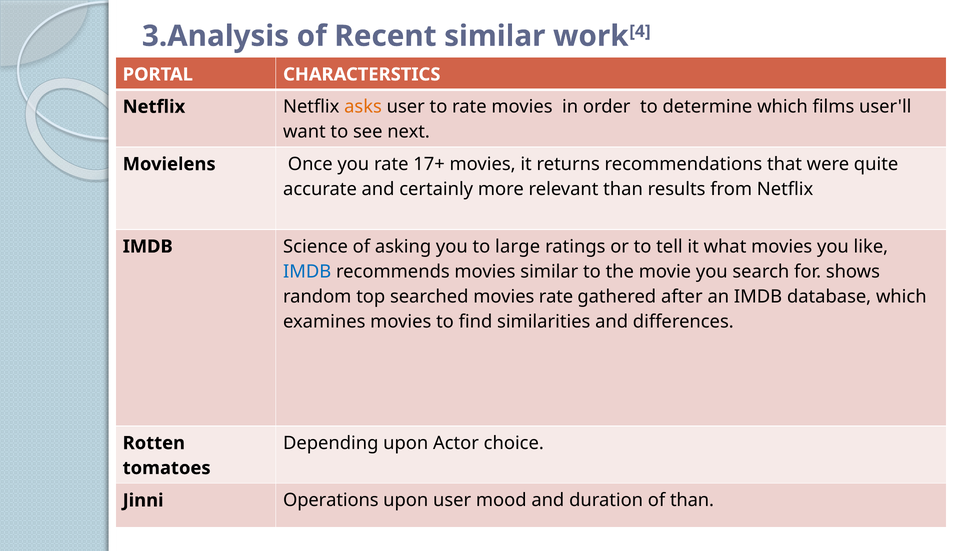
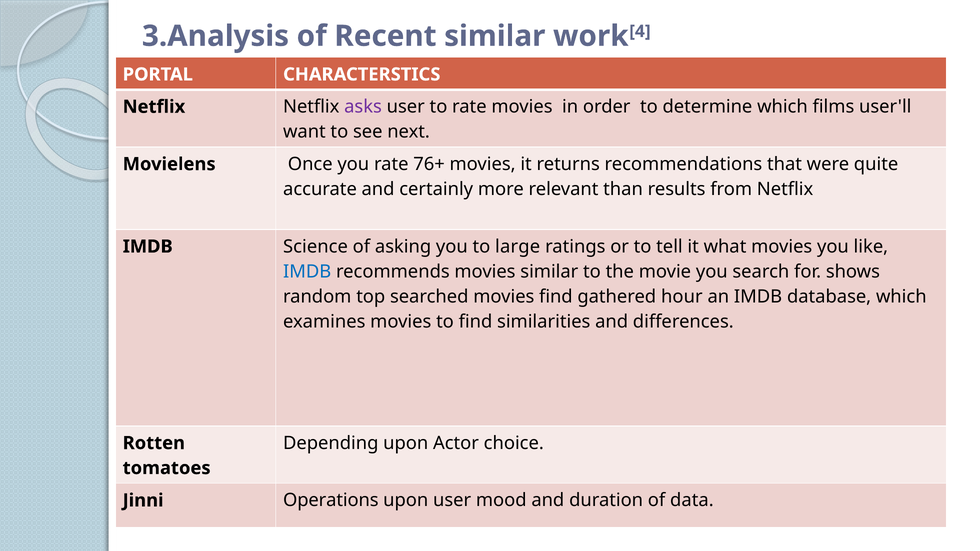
asks colour: orange -> purple
17+: 17+ -> 76+
movies rate: rate -> find
after: after -> hour
of than: than -> data
